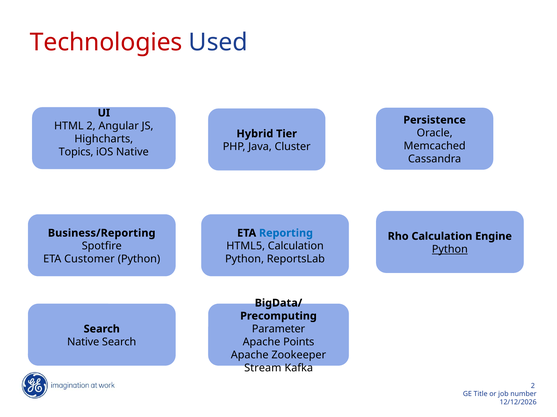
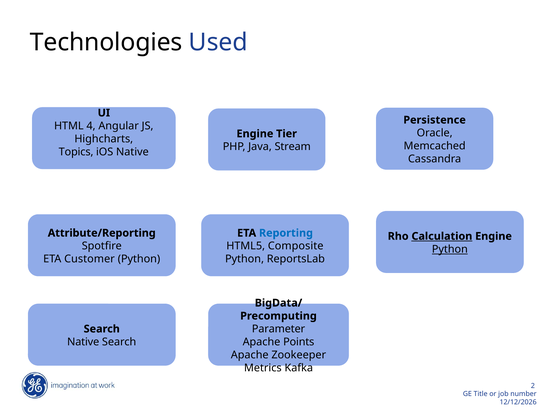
Technologies colour: red -> black
HTML 2: 2 -> 4
Hybrid at (255, 134): Hybrid -> Engine
Cluster: Cluster -> Stream
Business/Reporting: Business/Reporting -> Attribute/Reporting
Calculation at (442, 237) underline: none -> present
HTML5 Calculation: Calculation -> Composite
Stream: Stream -> Metrics
